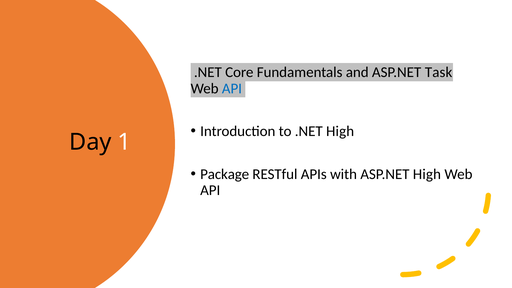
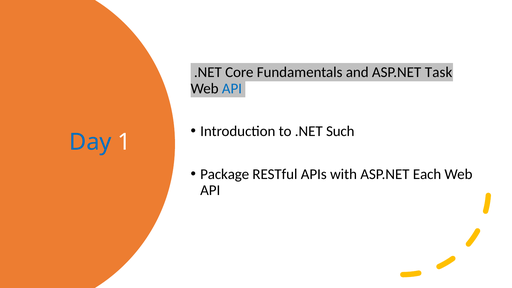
.NET High: High -> Such
Day colour: black -> blue
ASP.NET High: High -> Each
